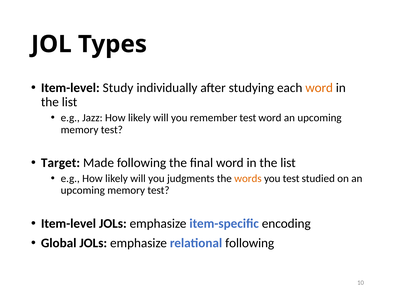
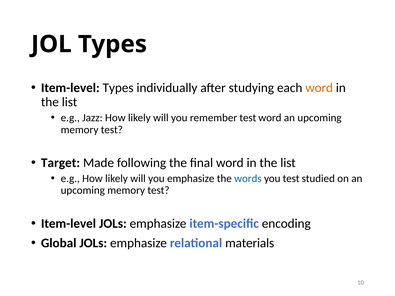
Item-level Study: Study -> Types
you judgments: judgments -> emphasize
words colour: orange -> blue
relational following: following -> materials
